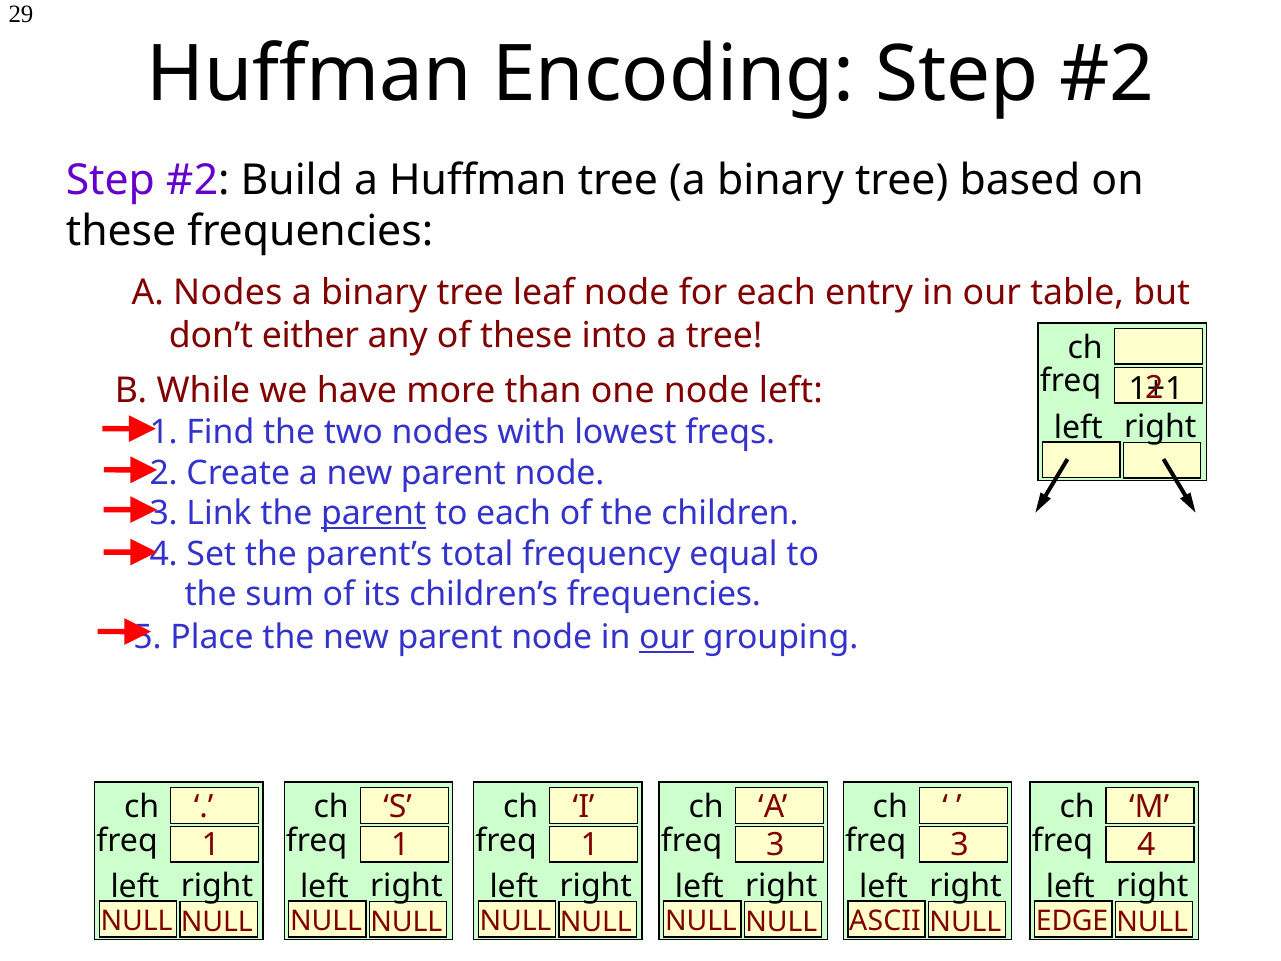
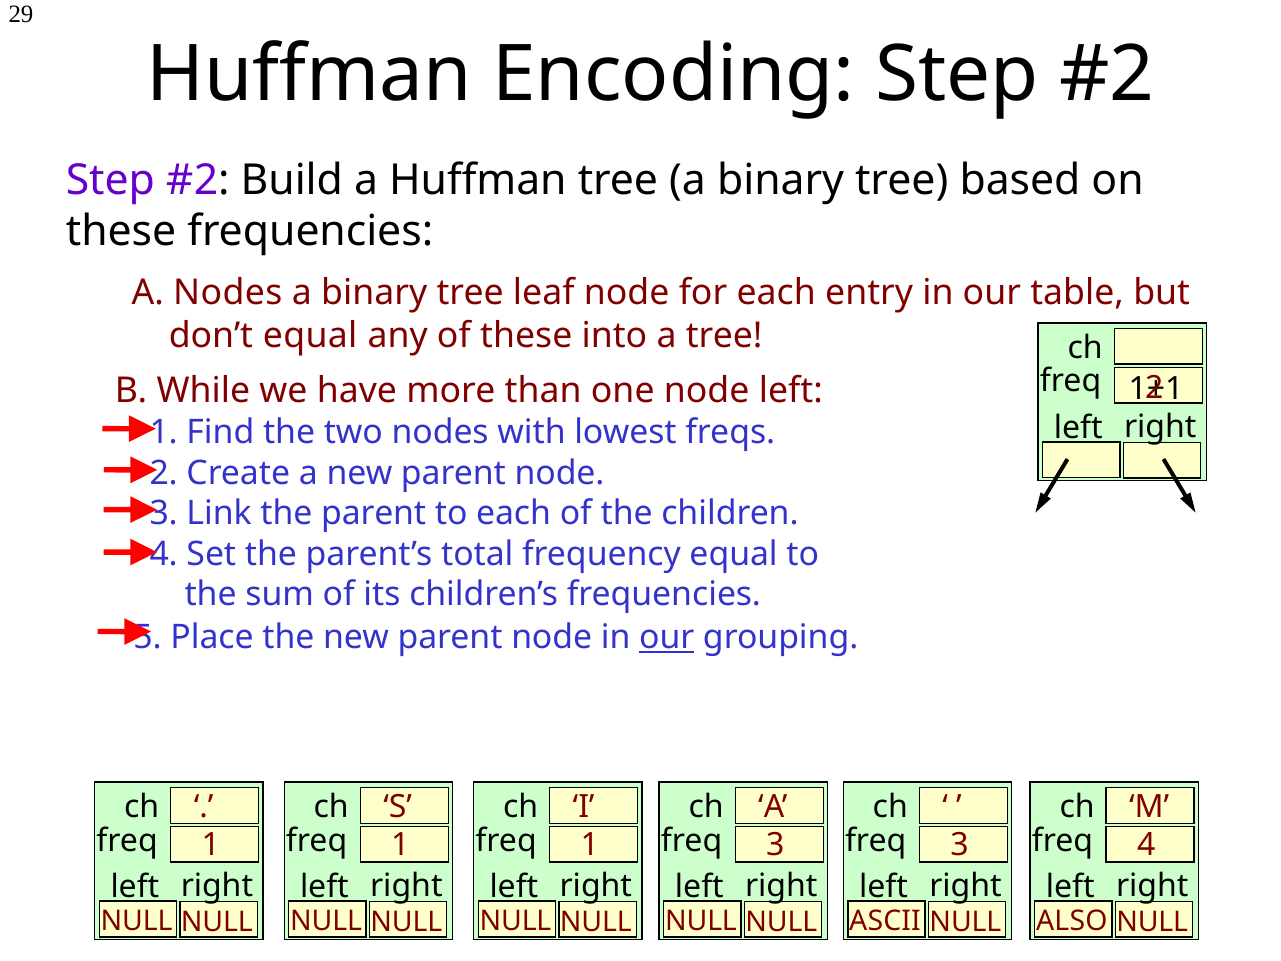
don’t either: either -> equal
parent at (374, 513) underline: present -> none
EDGE: EDGE -> ALSO
